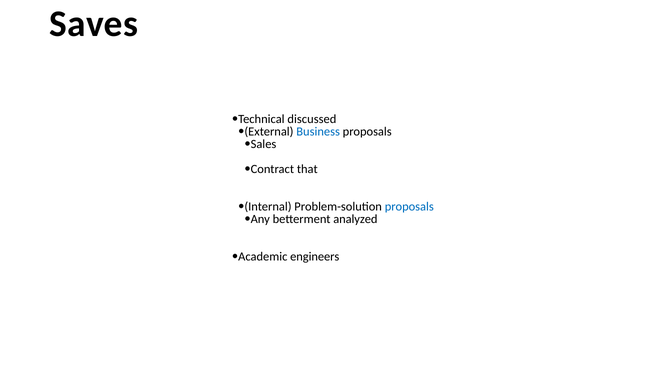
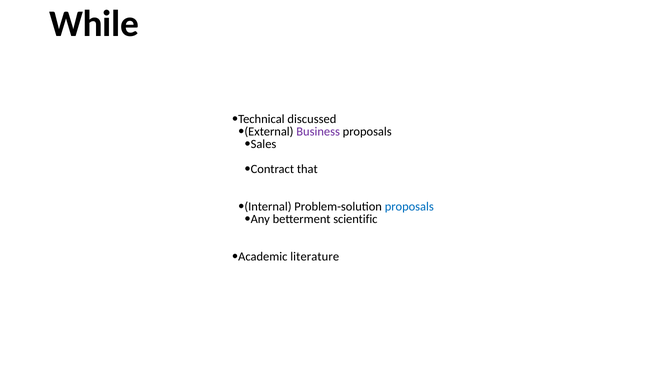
Saves: Saves -> While
Business colour: blue -> purple
analyzed: analyzed -> scientific
engineers: engineers -> literature
